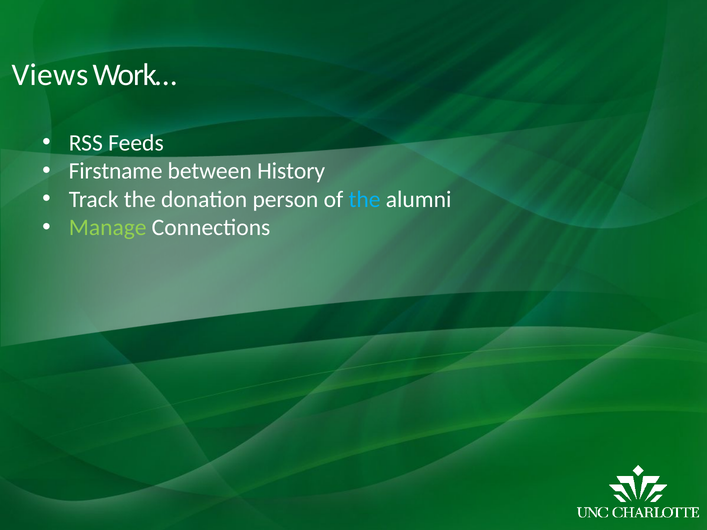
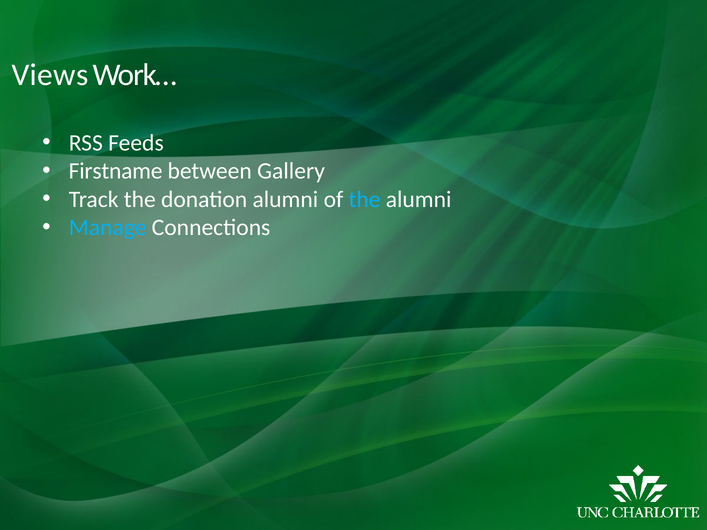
History: History -> Gallery
donation person: person -> alumni
Manage colour: light green -> light blue
